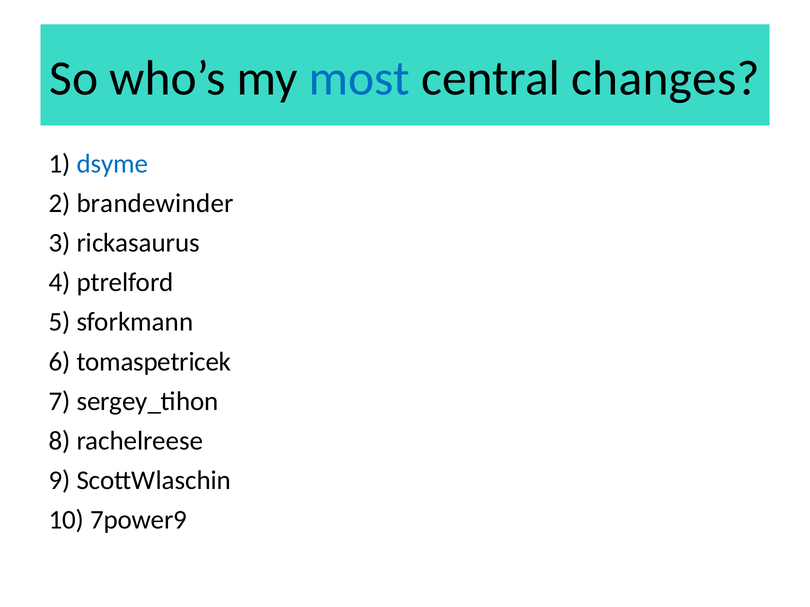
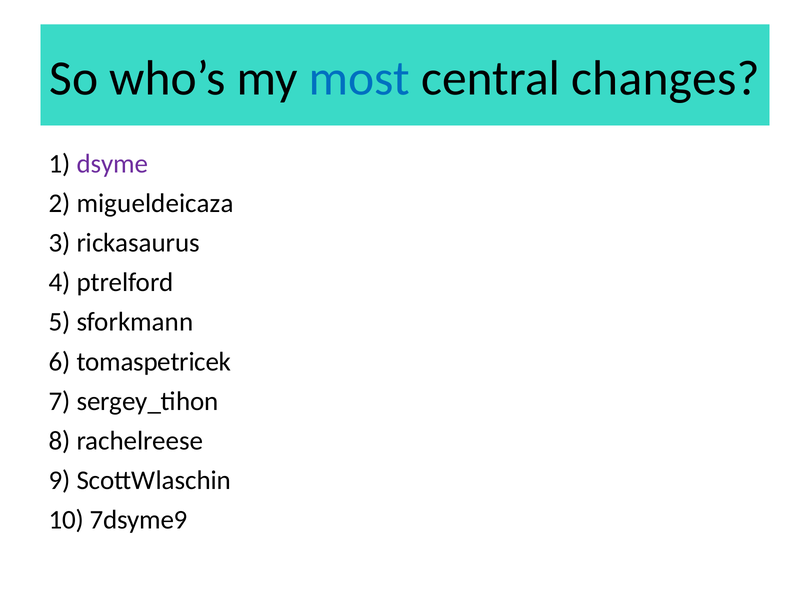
dsyme colour: blue -> purple
brandewinder: brandewinder -> migueldeicaza
7power9: 7power9 -> 7dsyme9
